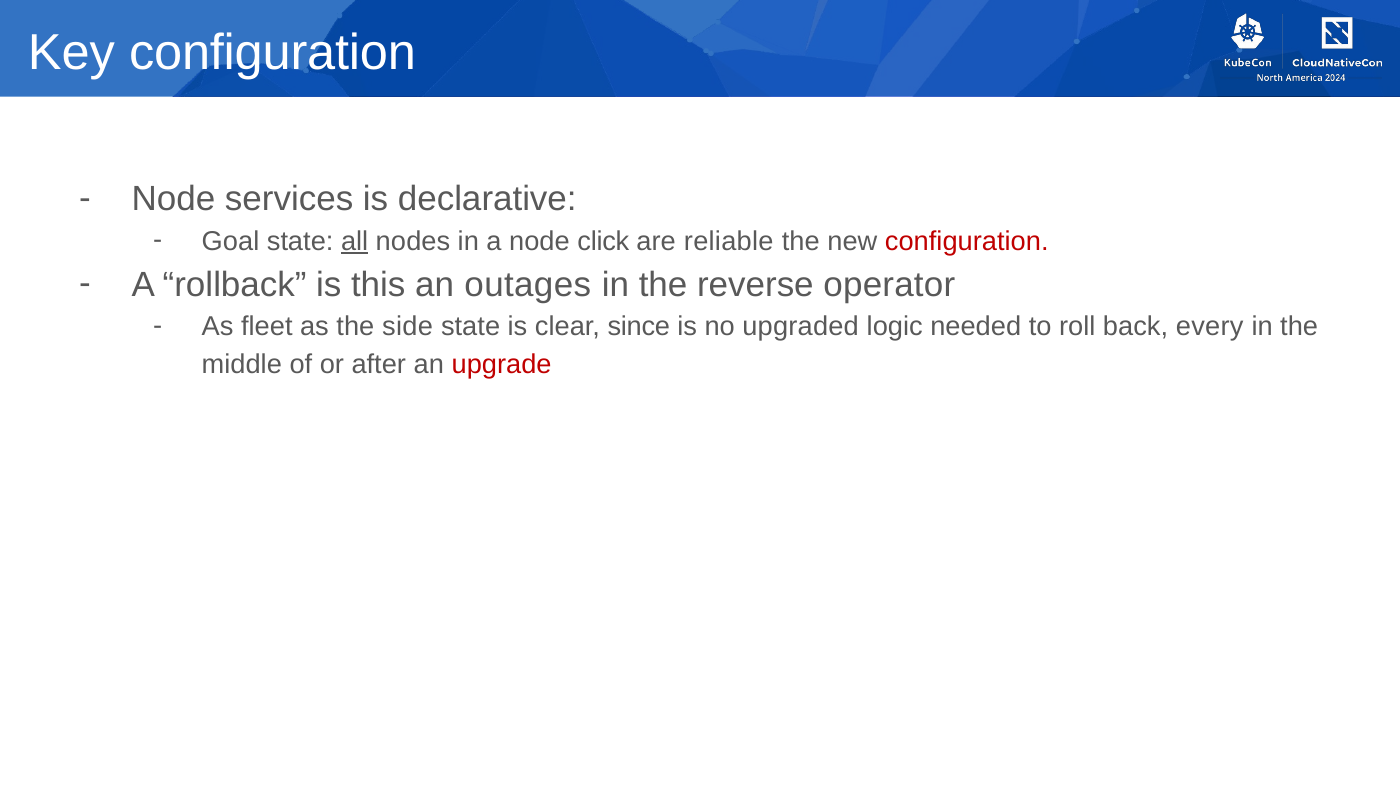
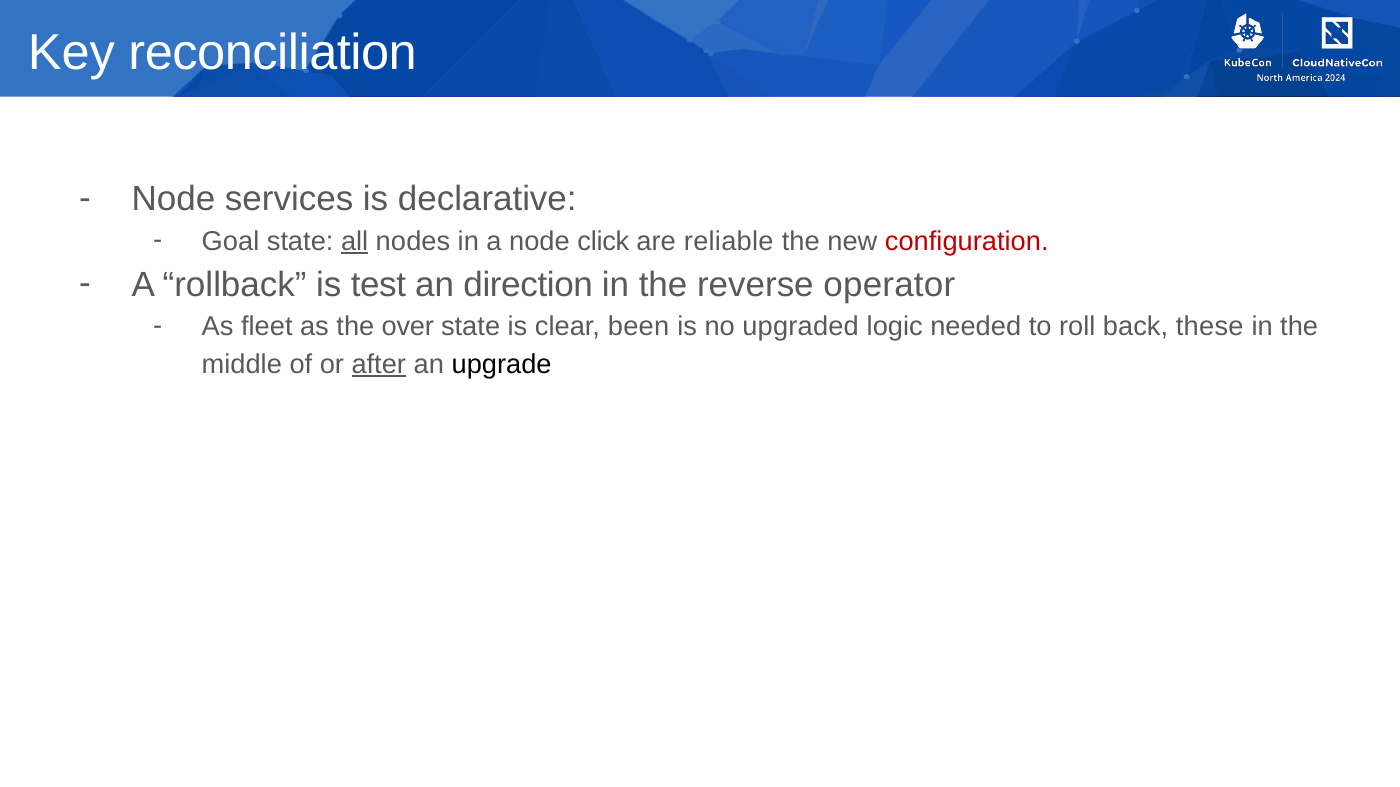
Key configuration: configuration -> reconciliation
this: this -> test
outages: outages -> direction
side: side -> over
since: since -> been
every: every -> these
after underline: none -> present
upgrade colour: red -> black
